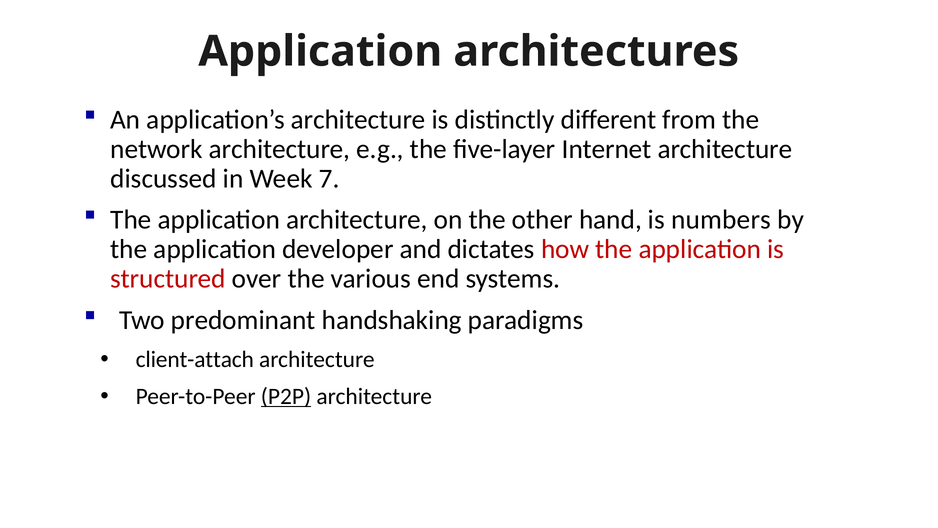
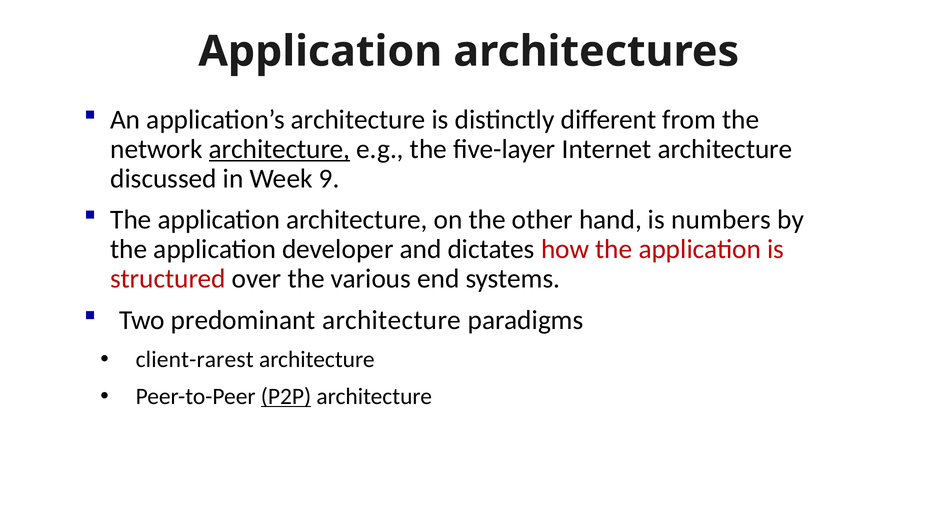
architecture at (280, 149) underline: none -> present
7: 7 -> 9
predominant handshaking: handshaking -> architecture
client-attach: client-attach -> client-rarest
